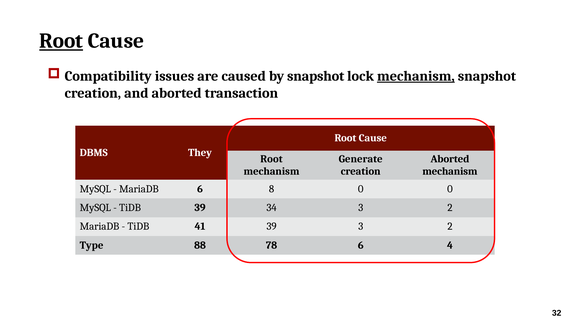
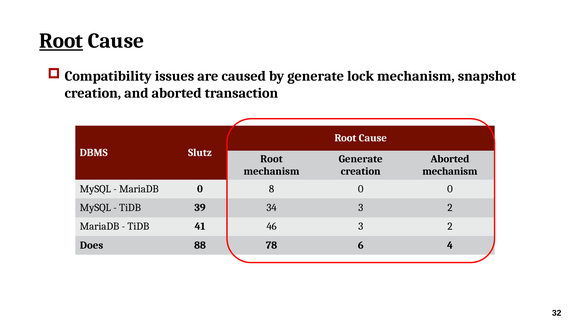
by snapshot: snapshot -> generate
mechanism at (416, 76) underline: present -> none
They: They -> Slutz
MariaDB 6: 6 -> 0
41 39: 39 -> 46
Type: Type -> Does
